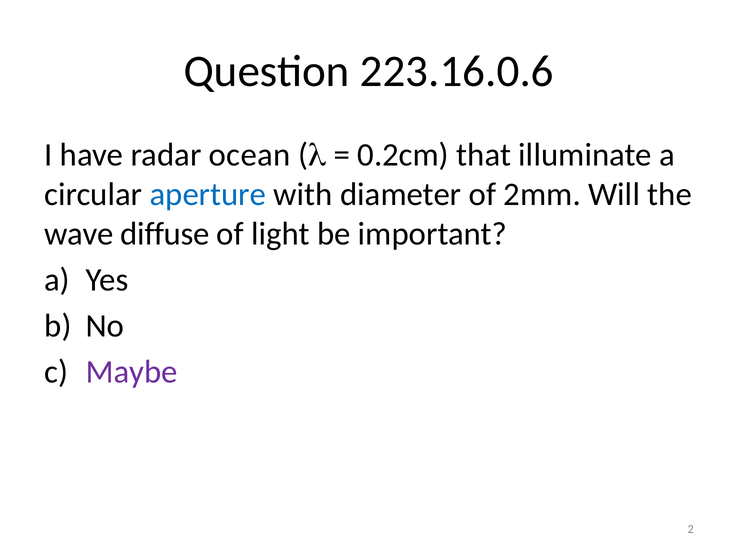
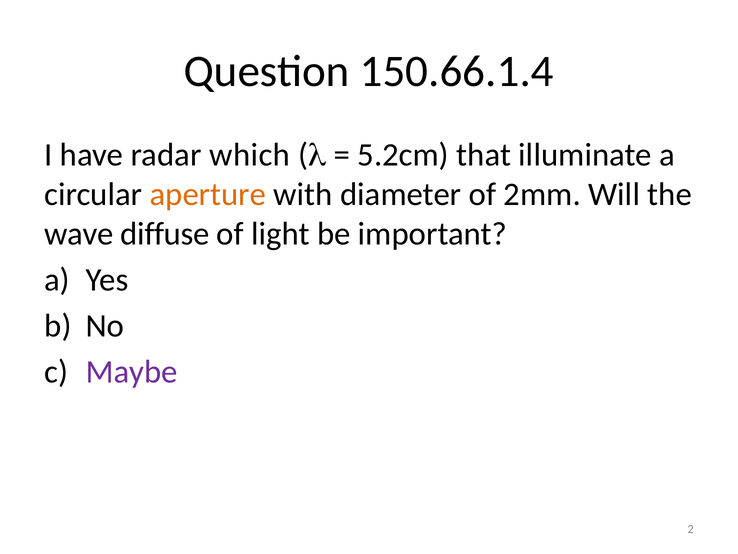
223.16.0.6: 223.16.0.6 -> 150.66.1.4
ocean: ocean -> which
0.2cm: 0.2cm -> 5.2cm
aperture colour: blue -> orange
